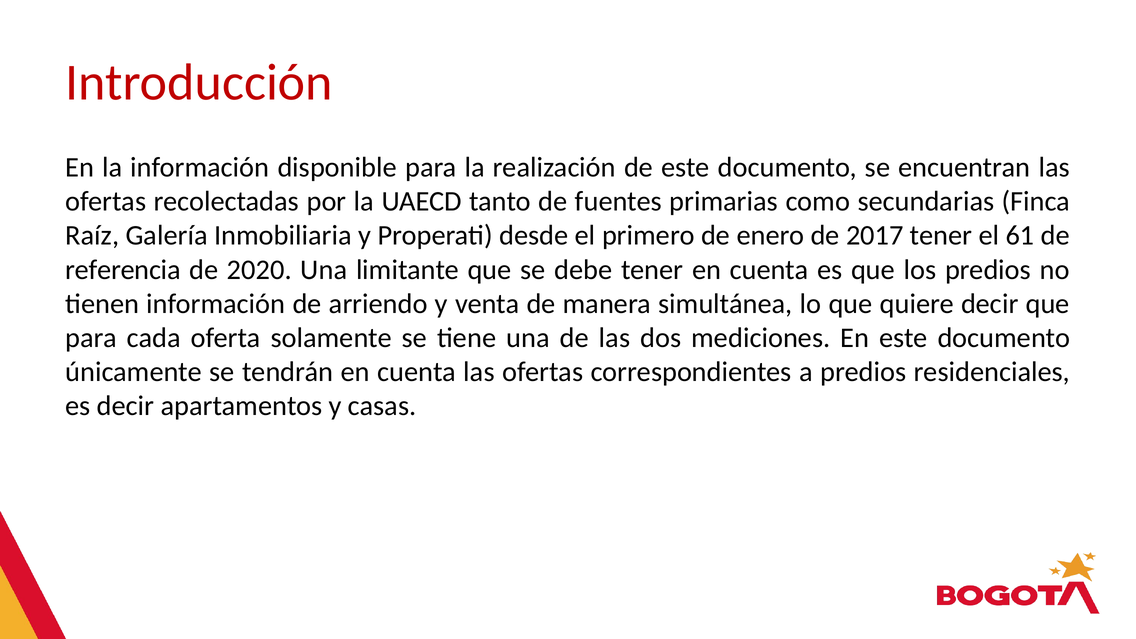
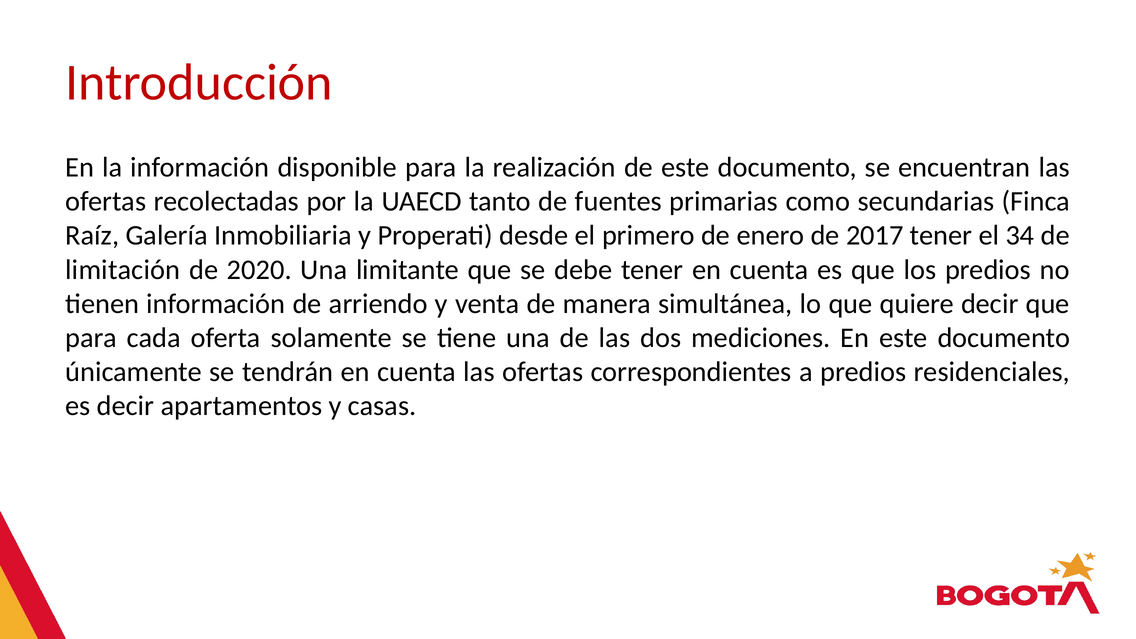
61: 61 -> 34
referencia: referencia -> limitación
